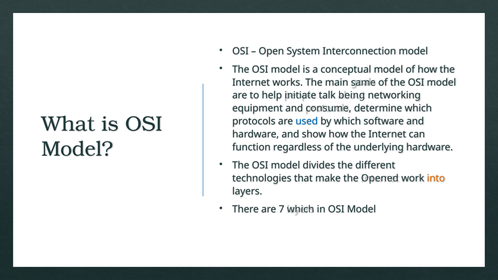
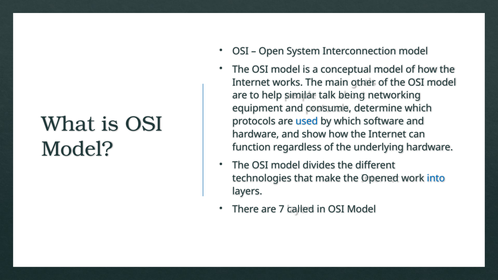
same: same -> other
initiate: initiate -> similar
into colour: orange -> blue
7 which: which -> called
